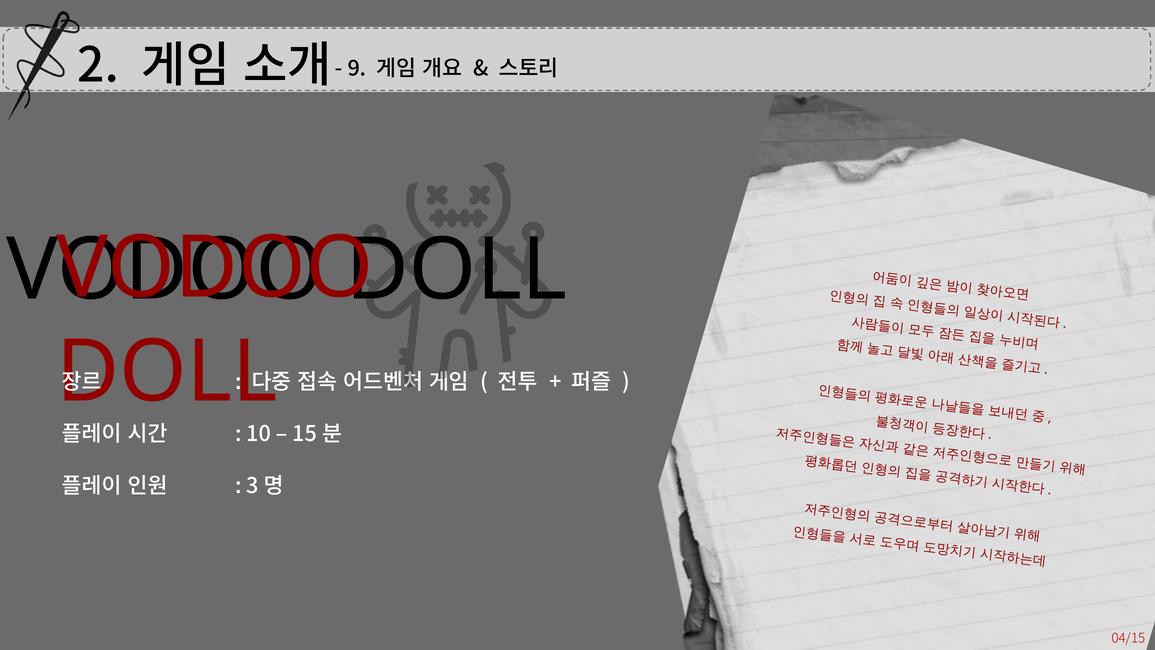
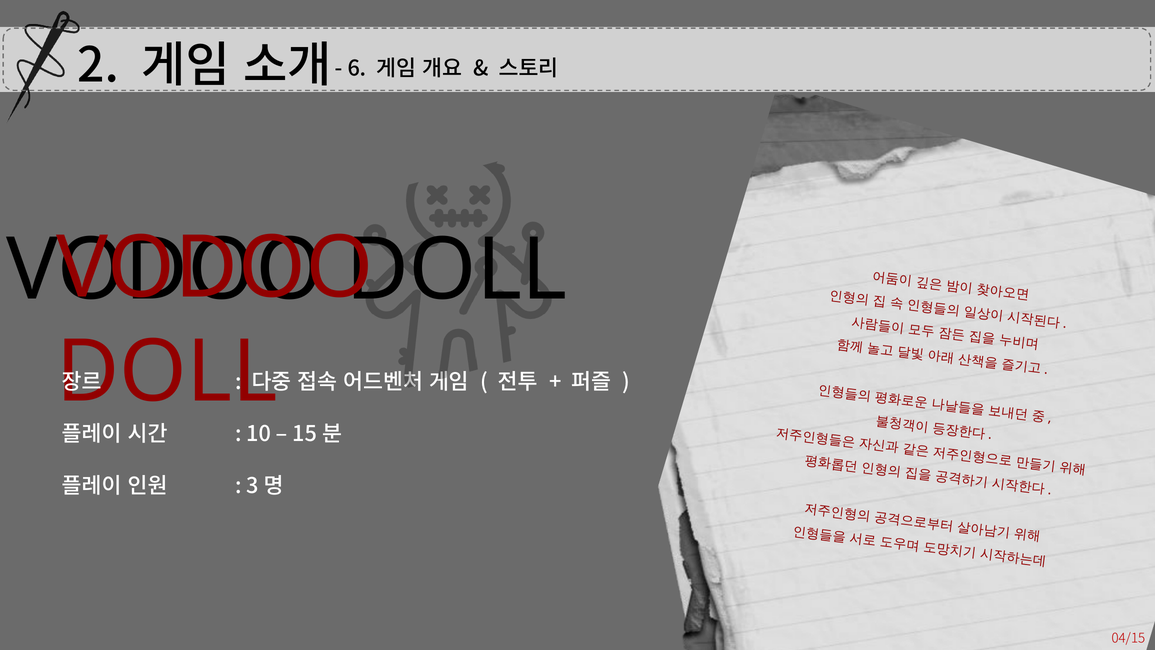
9: 9 -> 6
